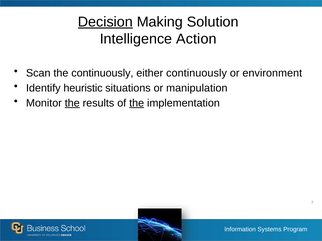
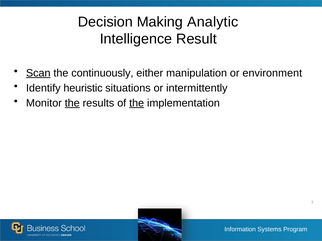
Decision underline: present -> none
Solution: Solution -> Analytic
Action: Action -> Result
Scan underline: none -> present
either continuously: continuously -> manipulation
manipulation: manipulation -> intermittently
